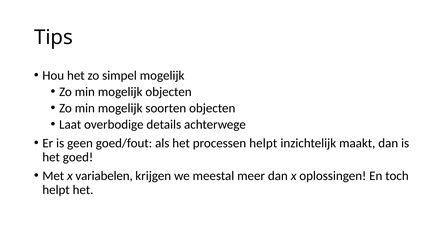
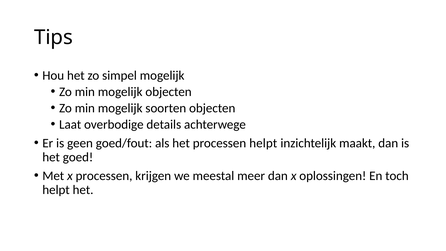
x variabelen: variabelen -> processen
